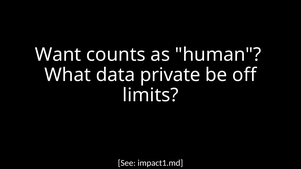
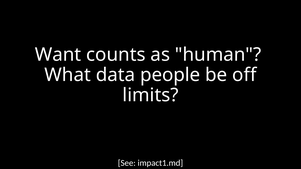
private: private -> people
